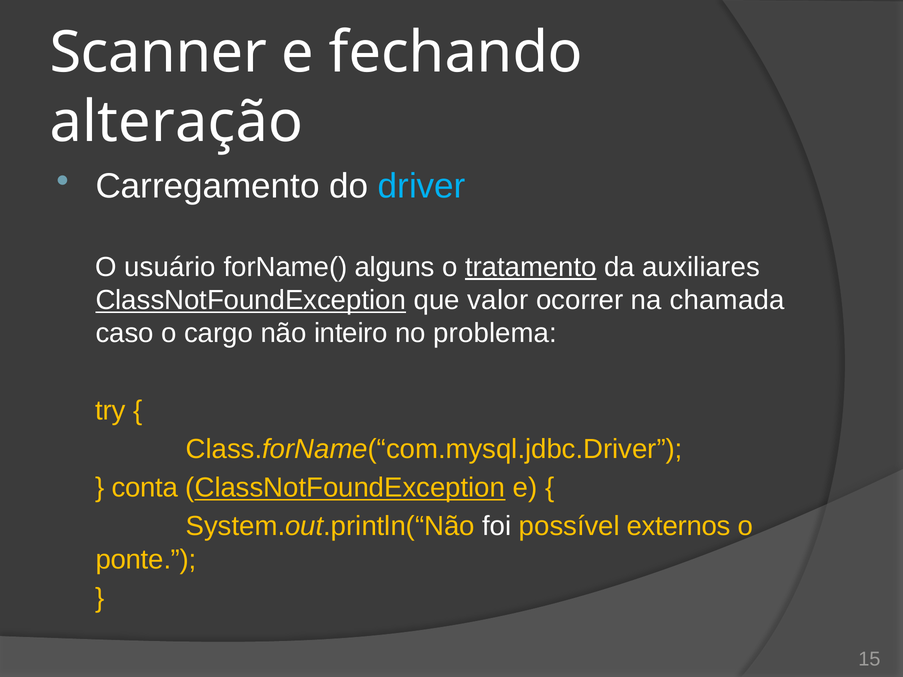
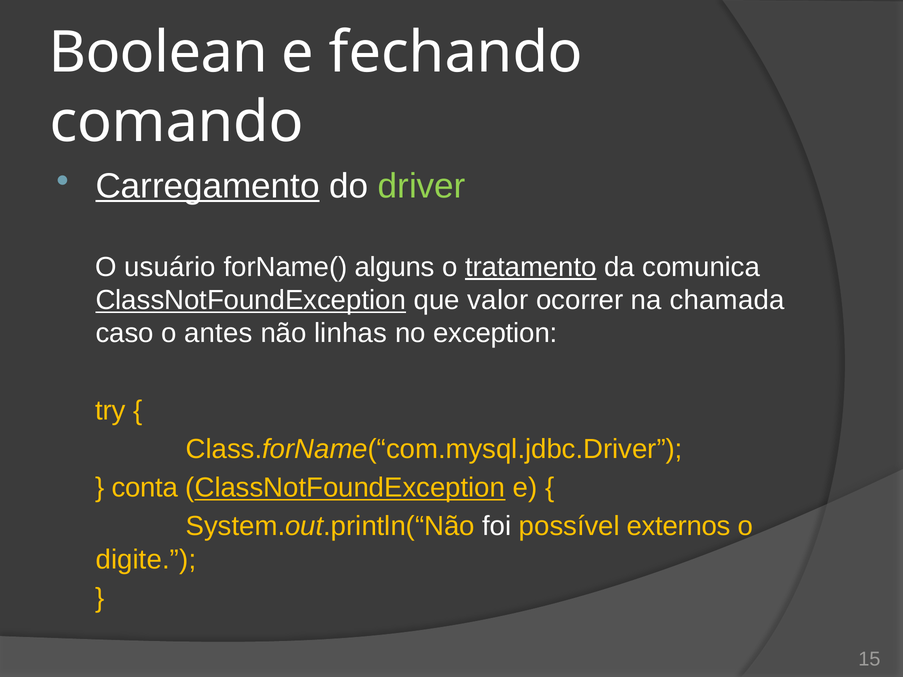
Scanner: Scanner -> Boolean
alteração: alteração -> comando
Carregamento underline: none -> present
driver colour: light blue -> light green
auxiliares: auxiliares -> comunica
cargo: cargo -> antes
inteiro: inteiro -> linhas
problema: problema -> exception
ponte: ponte -> digite
